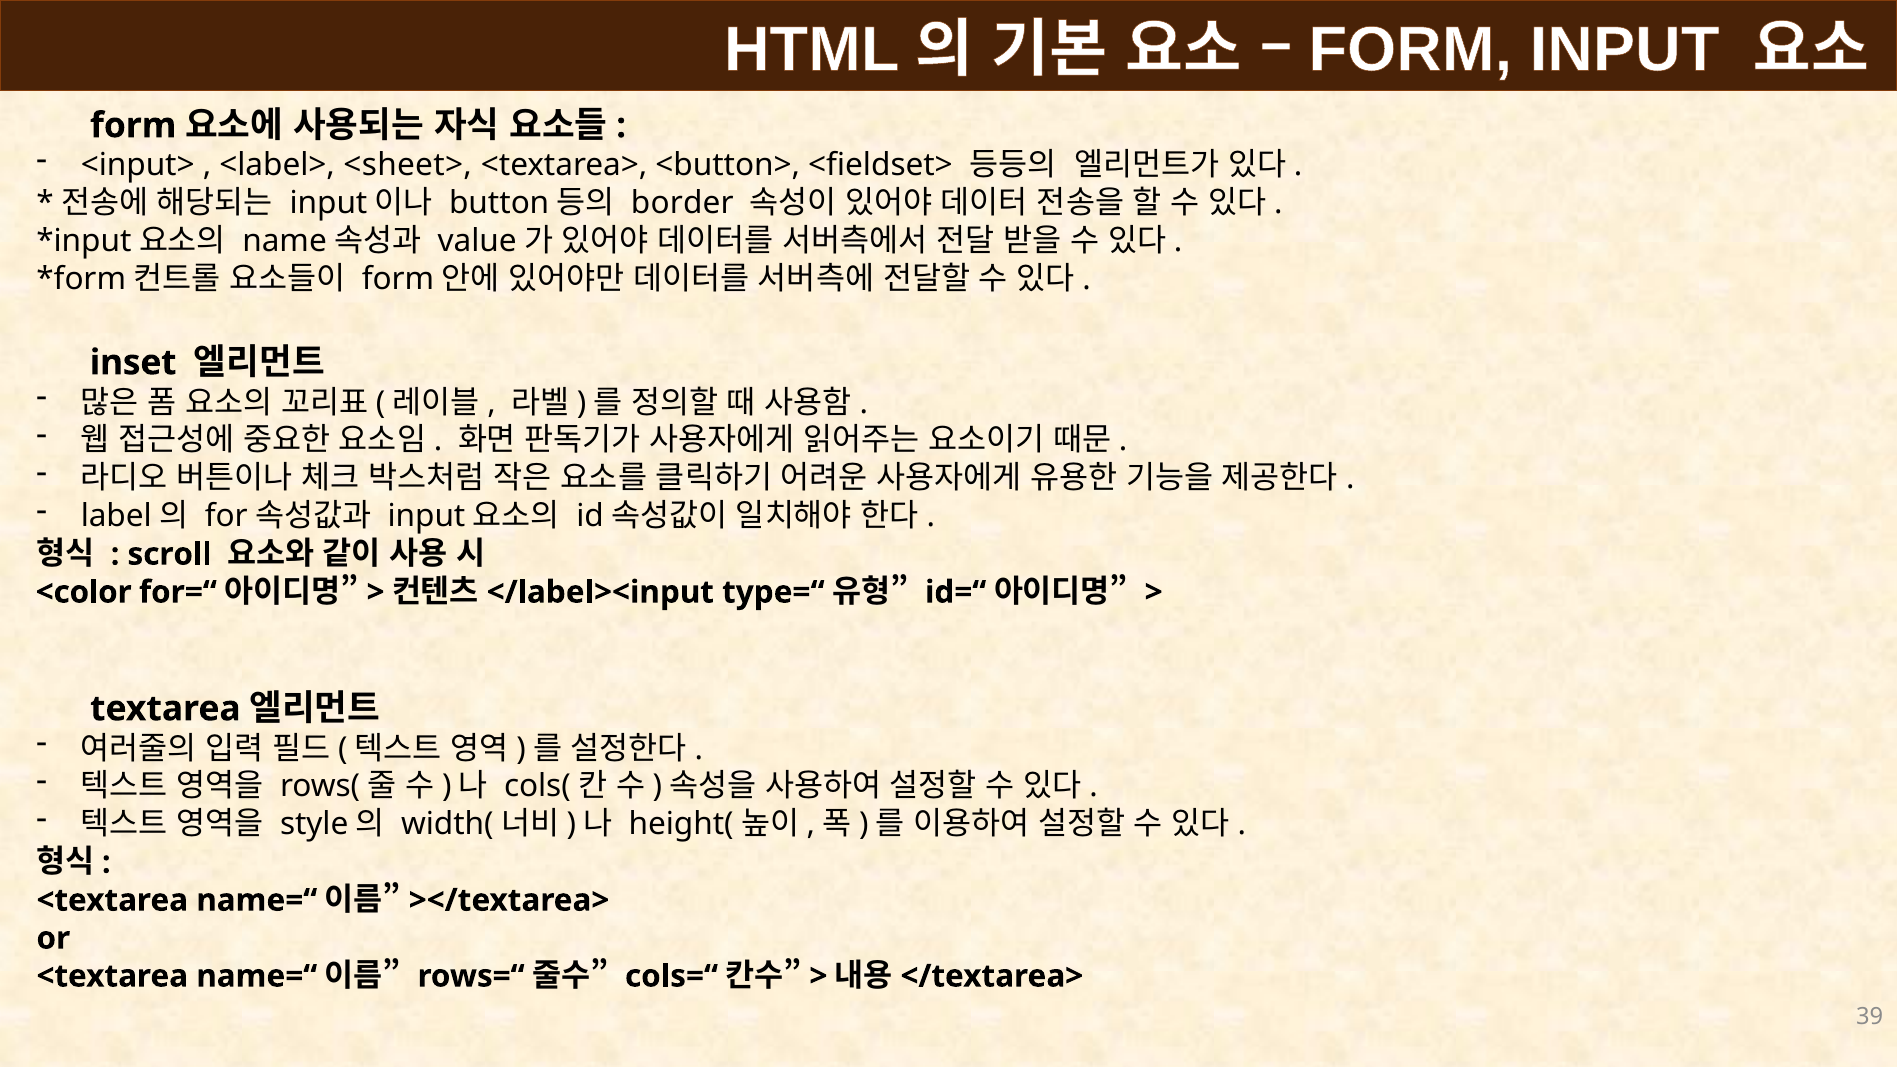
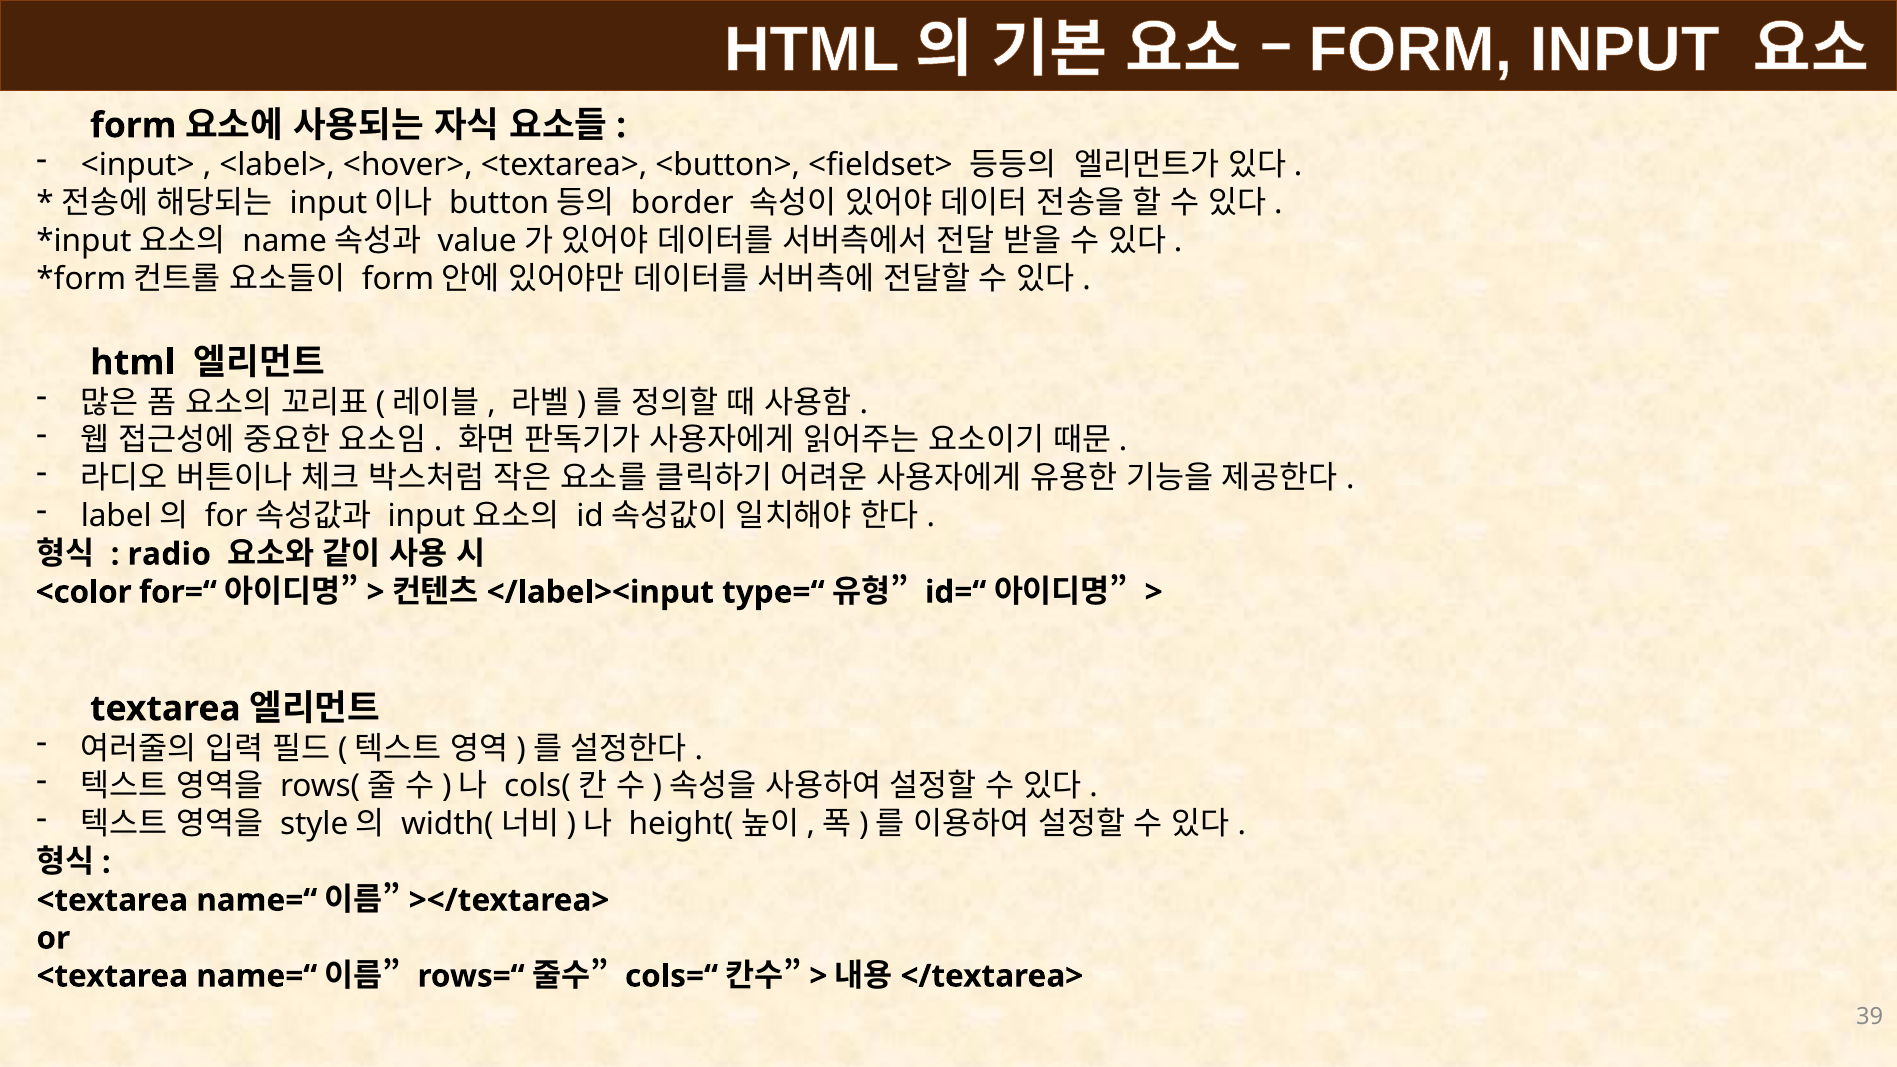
<sheet>: <sheet> -> <hover>
inset at (133, 363): inset -> html
scroll: scroll -> radio
